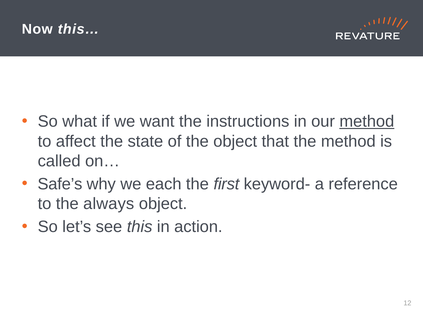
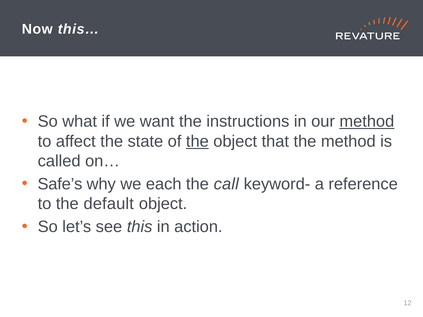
the at (197, 141) underline: none -> present
first: first -> call
always: always -> default
